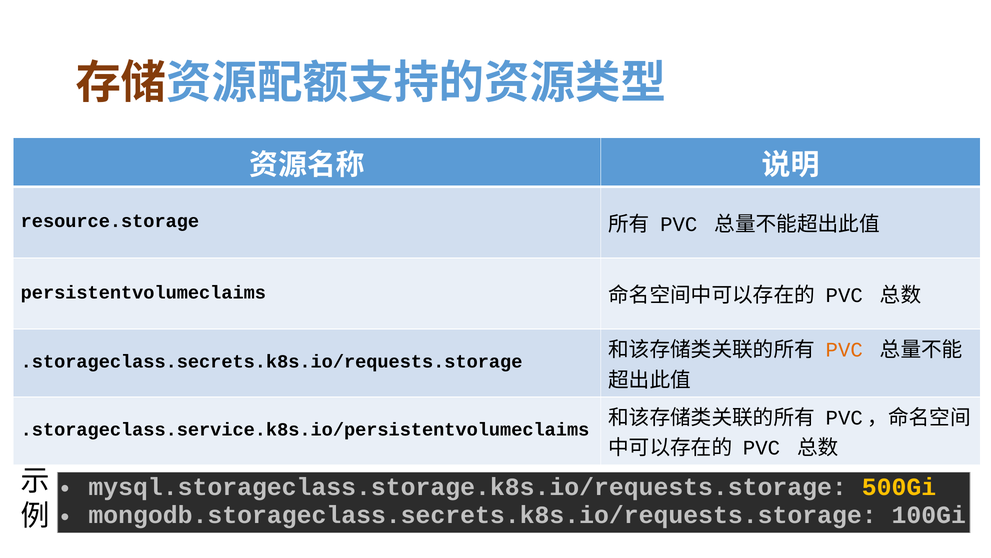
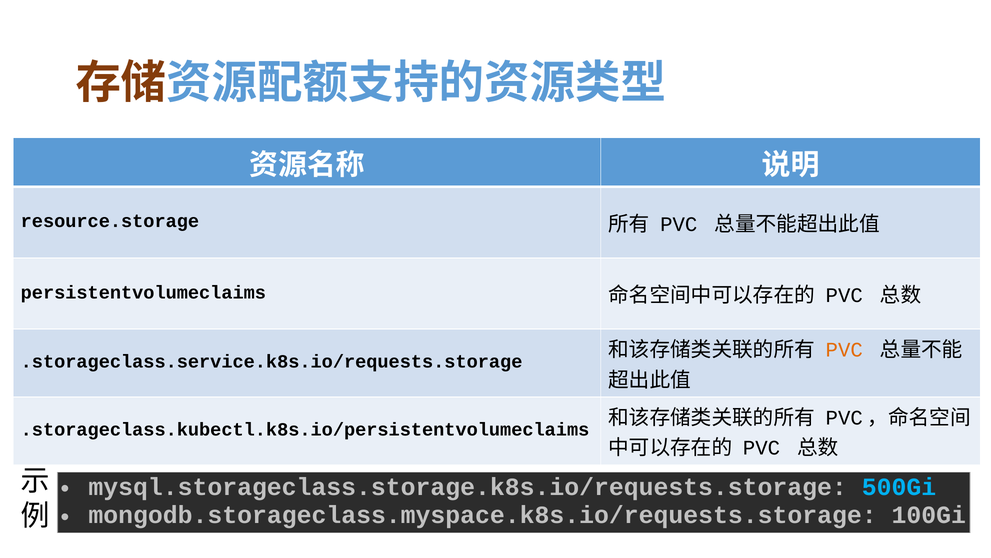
.storageclass.secrets.k8s.io/requests.storage: .storageclass.secrets.k8s.io/requests.storage -> .storageclass.service.k8s.io/requests.storage
.storageclass.service.k8s.io/persistentvolumeclaims: .storageclass.service.k8s.io/persistentvolumeclaims -> .storageclass.kubectl.k8s.io/persistentvolumeclaims
500Gi colour: yellow -> light blue
mongodb.storageclass.secrets.k8s.io/requests.storage: mongodb.storageclass.secrets.k8s.io/requests.storage -> mongodb.storageclass.myspace.k8s.io/requests.storage
